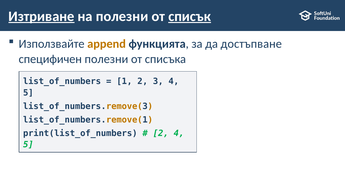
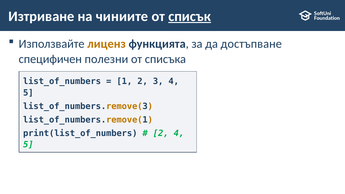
Изтриване underline: present -> none
на полезни: полезни -> чиниите
append: append -> лиценз
